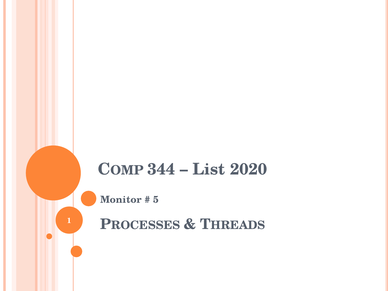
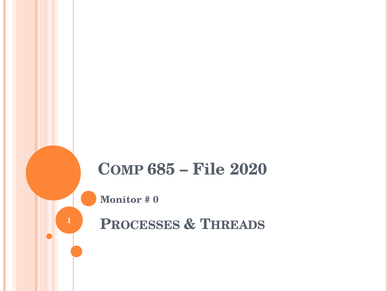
344: 344 -> 685
List: List -> File
5: 5 -> 0
